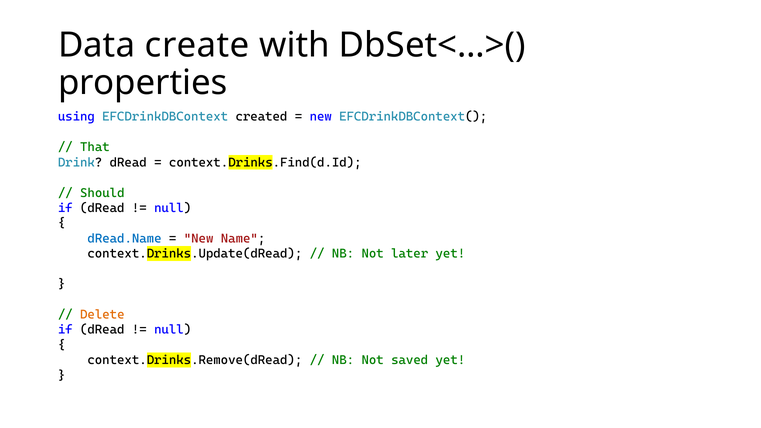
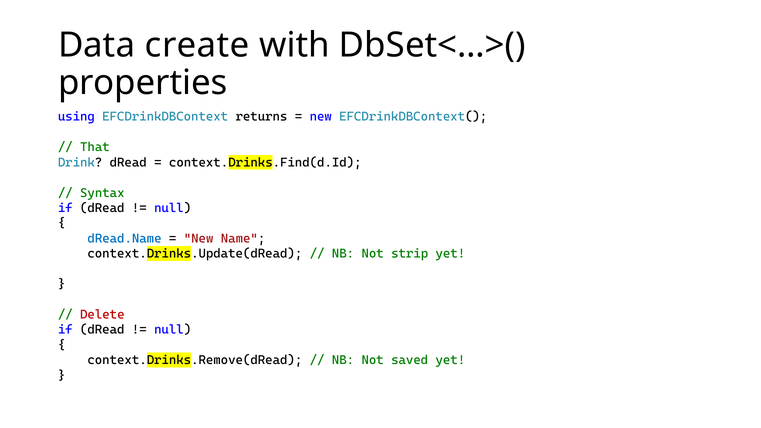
created: created -> returns
Should: Should -> Syntax
later: later -> strip
Delete colour: orange -> red
